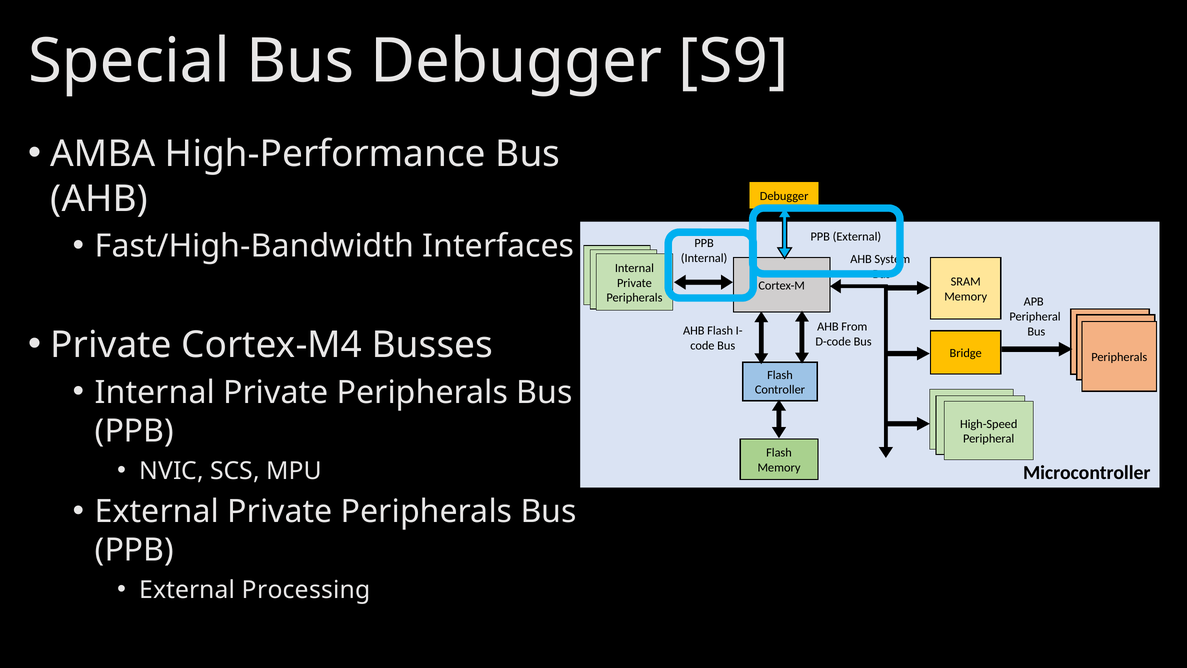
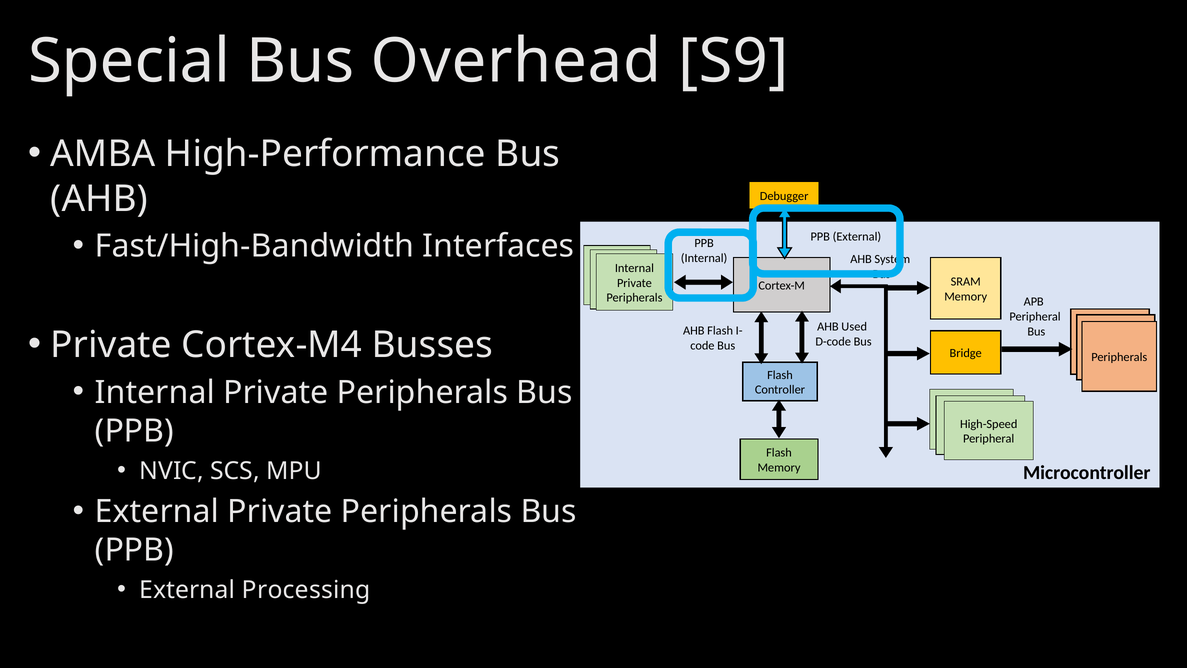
Bus Debugger: Debugger -> Overhead
From: From -> Used
